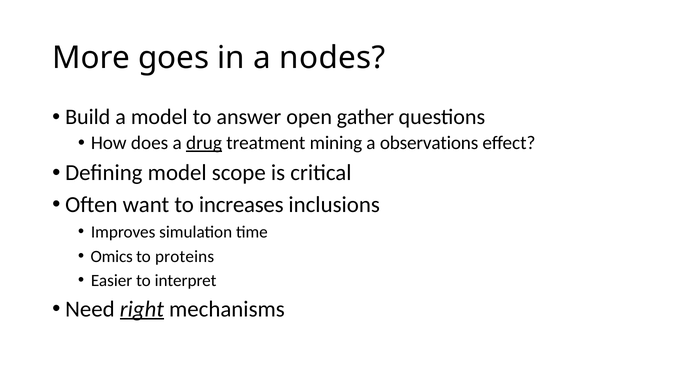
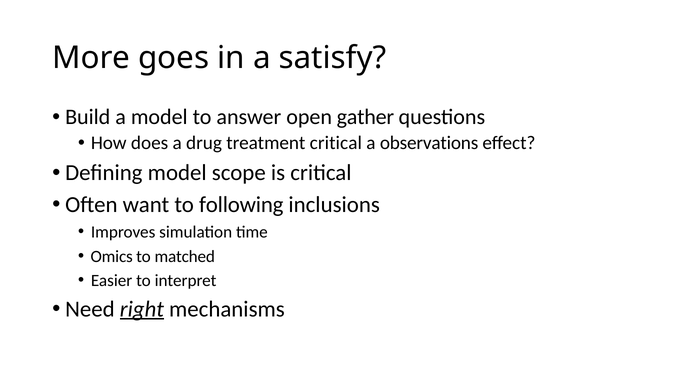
nodes: nodes -> satisfy
drug underline: present -> none
treatment mining: mining -> critical
increases: increases -> following
proteins: proteins -> matched
